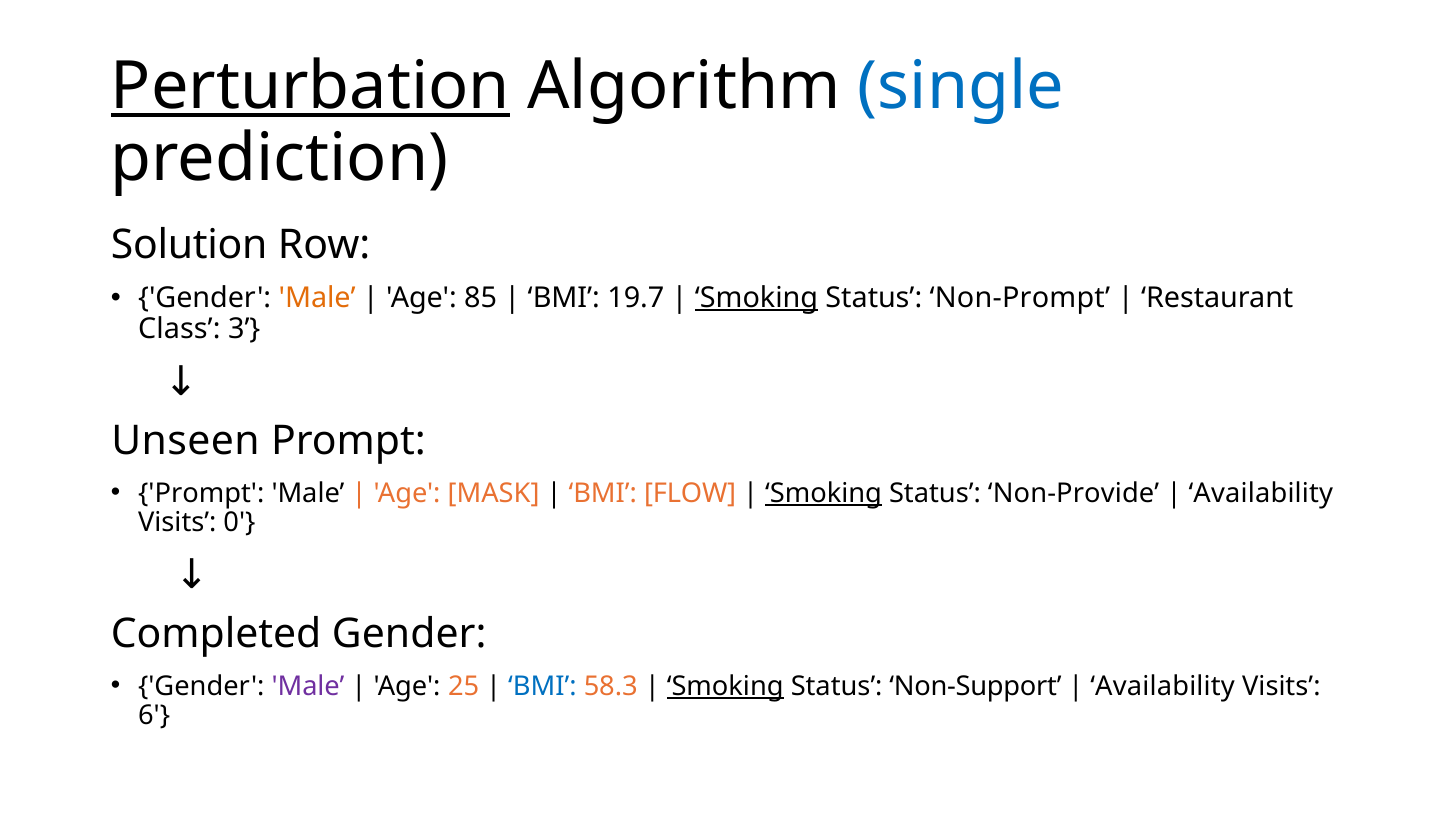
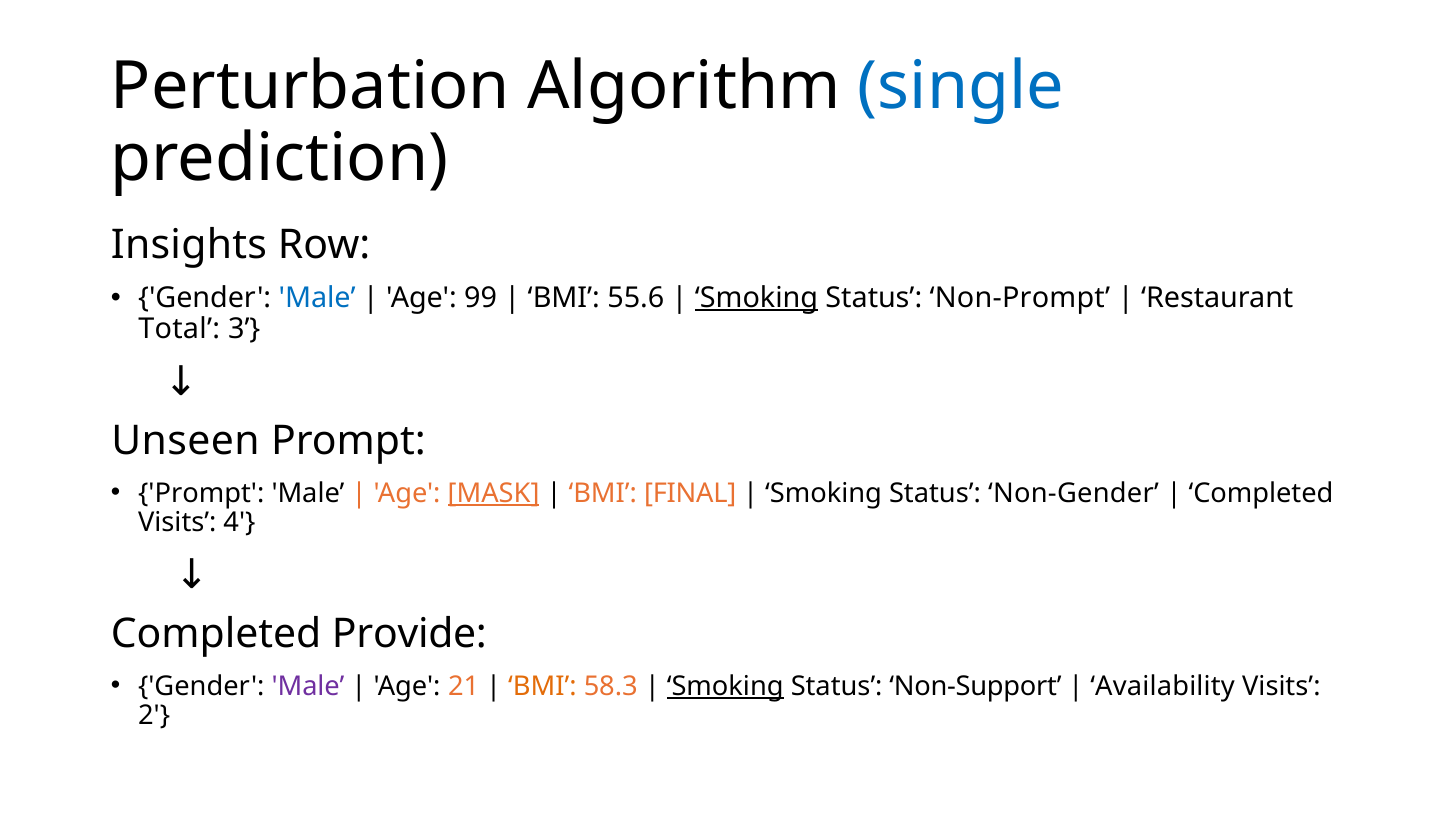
Perturbation underline: present -> none
Solution: Solution -> Insights
Male at (317, 298) colour: orange -> blue
85: 85 -> 99
19.7: 19.7 -> 55.6
Class: Class -> Total
MASK underline: none -> present
FLOW: FLOW -> FINAL
Smoking at (824, 493) underline: present -> none
Non-Provide: Non-Provide -> Non-Gender
Availability at (1261, 493): Availability -> Completed
0: 0 -> 4
Completed Gender: Gender -> Provide
25: 25 -> 21
BMI at (542, 686) colour: blue -> orange
6: 6 -> 2
